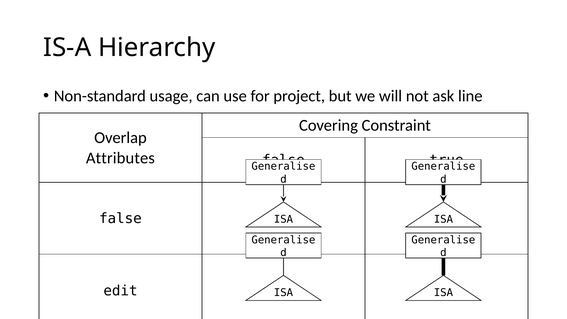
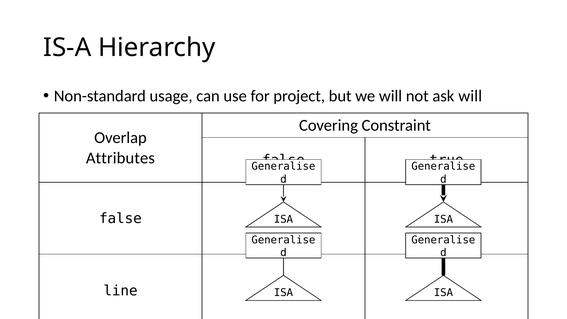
ask line: line -> will
edit: edit -> line
